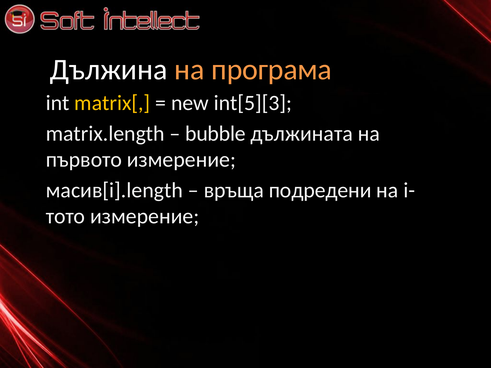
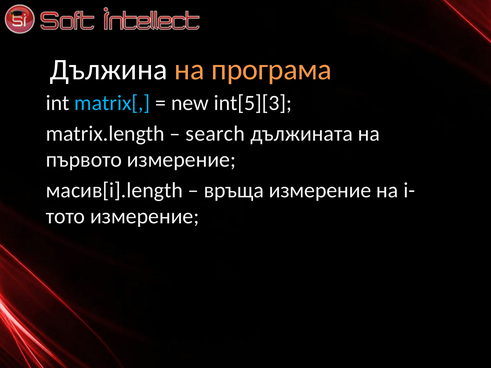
matrix[ colour: yellow -> light blue
bubble: bubble -> search
връща подредени: подредени -> измерение
